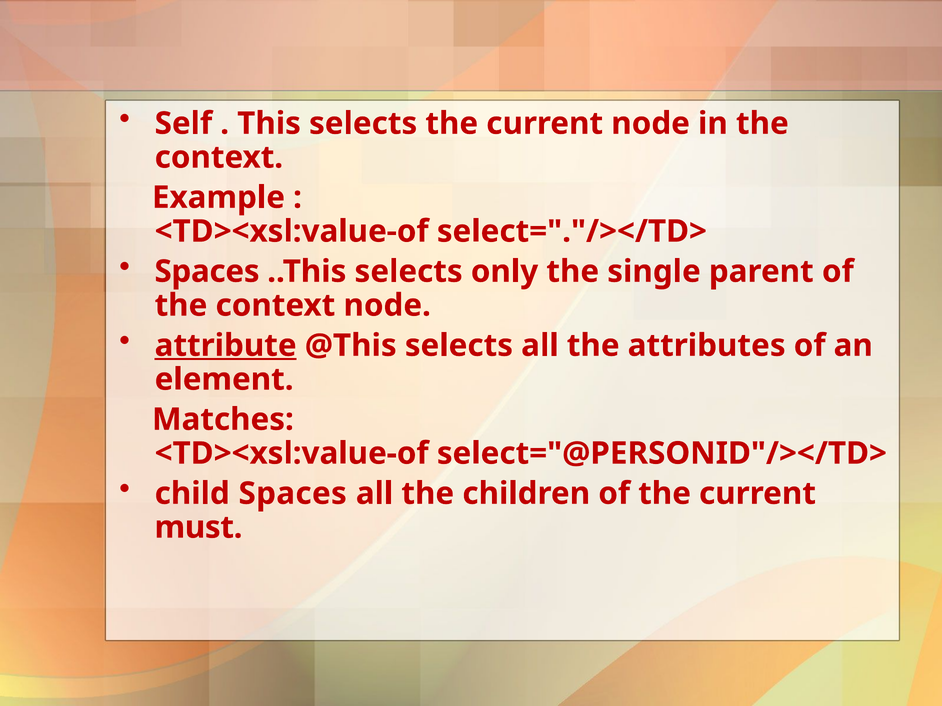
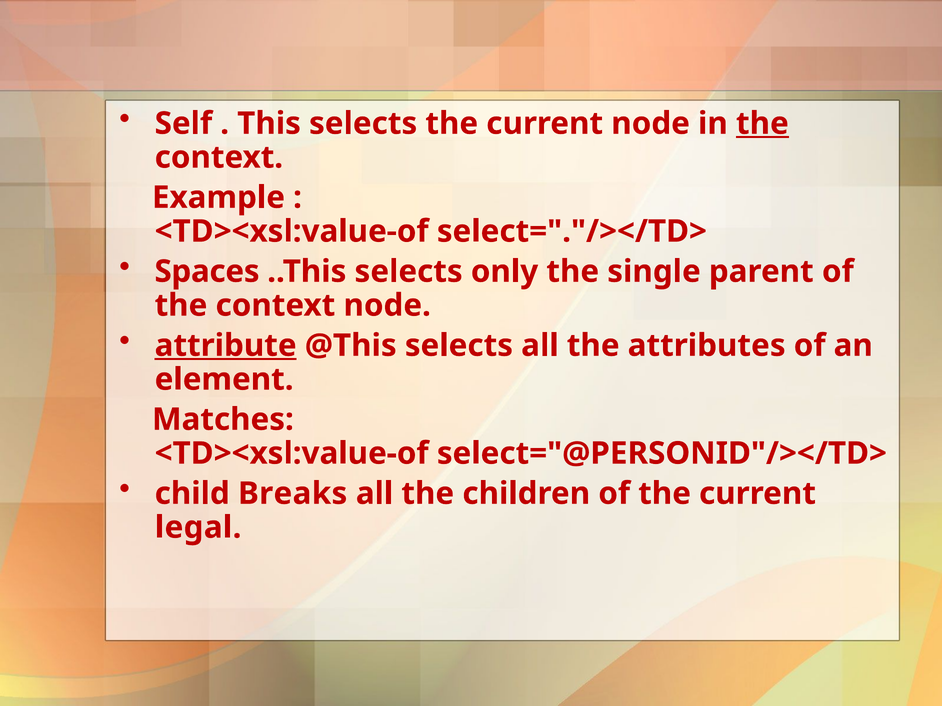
the at (762, 124) underline: none -> present
child Spaces: Spaces -> Breaks
must: must -> legal
